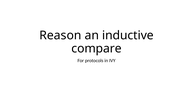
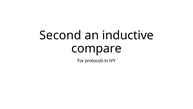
Reason: Reason -> Second
